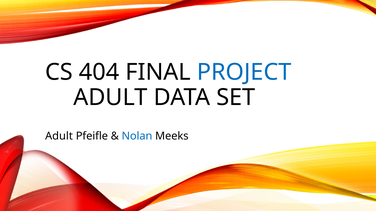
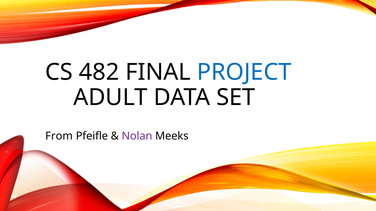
404: 404 -> 482
Adult at (59, 136): Adult -> From
Nolan colour: blue -> purple
